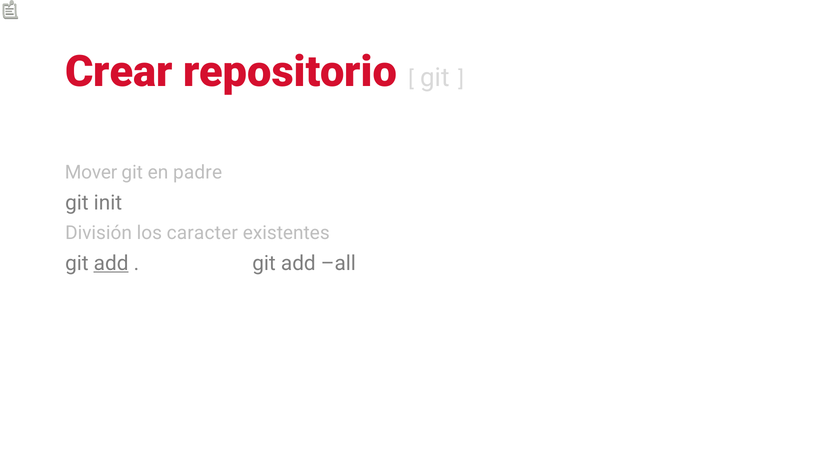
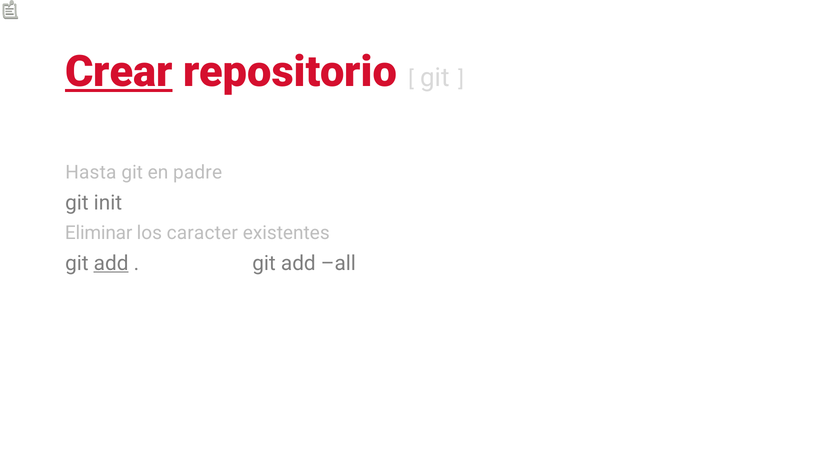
Crear underline: none -> present
Mover: Mover -> Hasta
División: División -> Eliminar
